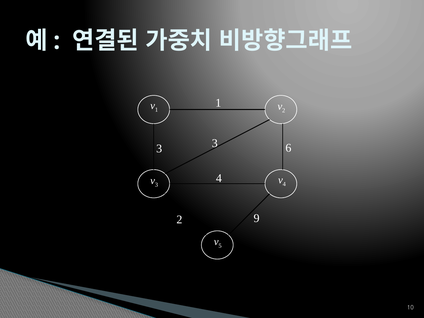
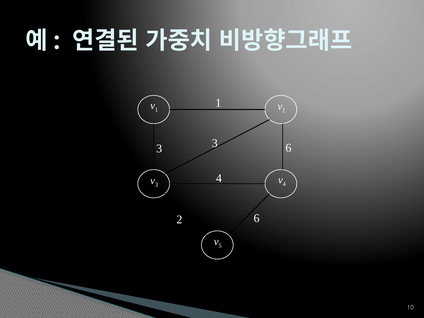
2 9: 9 -> 6
